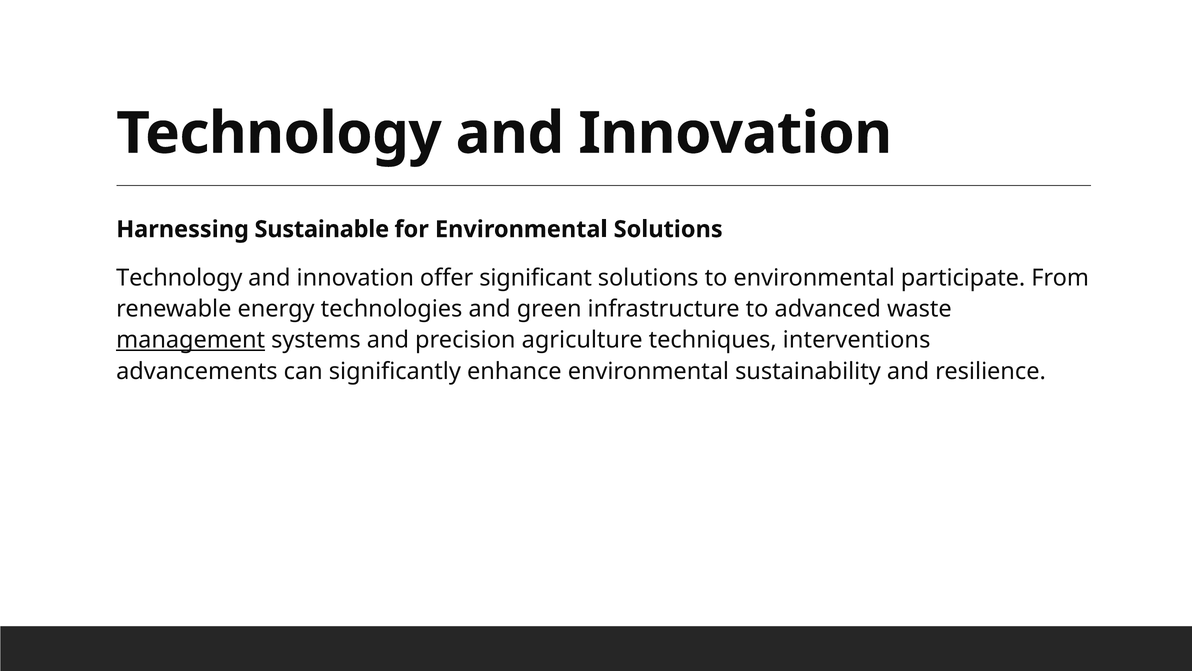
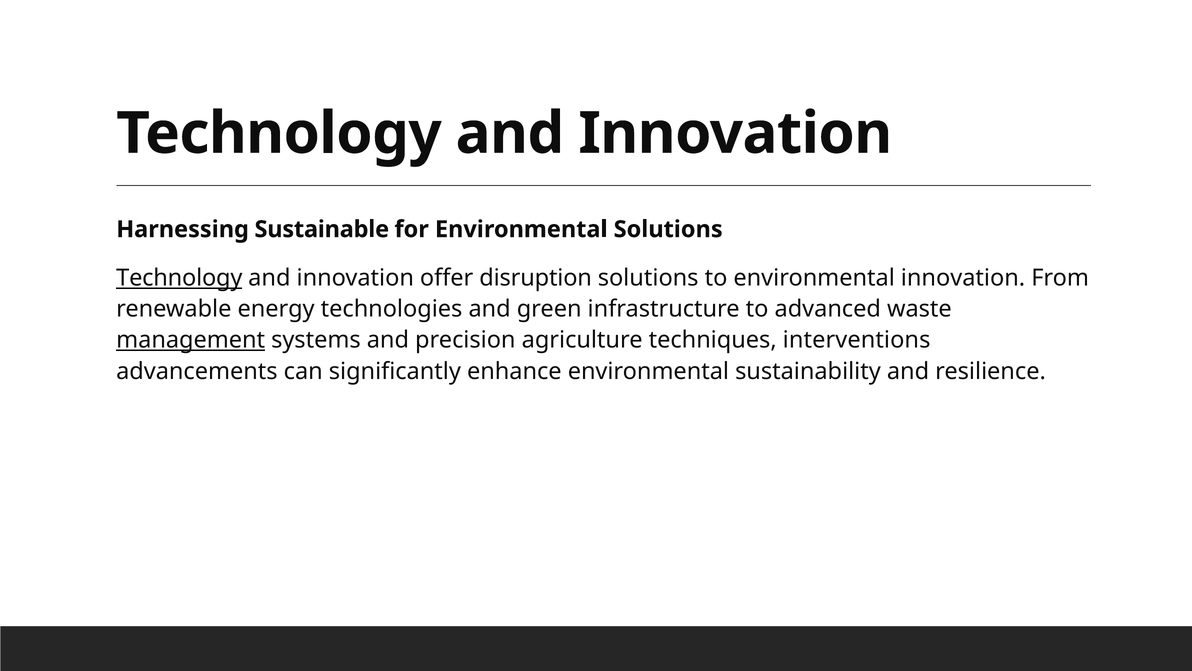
Technology at (179, 278) underline: none -> present
significant: significant -> disruption
environmental participate: participate -> innovation
